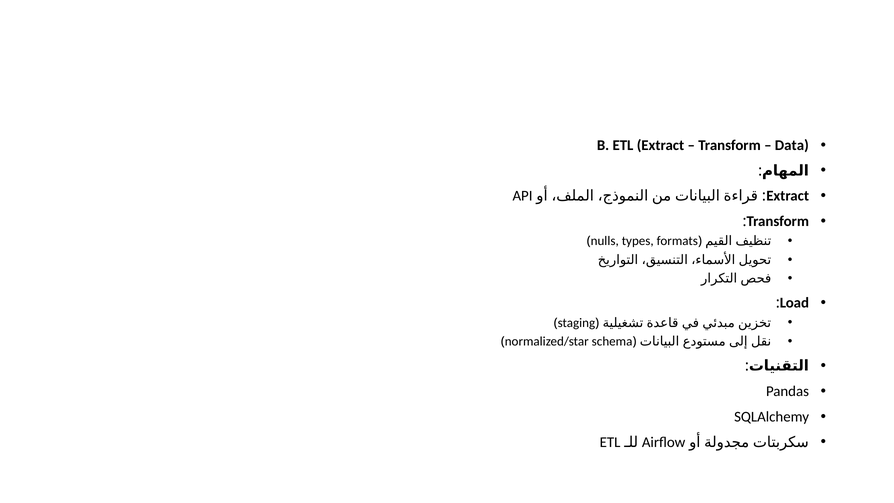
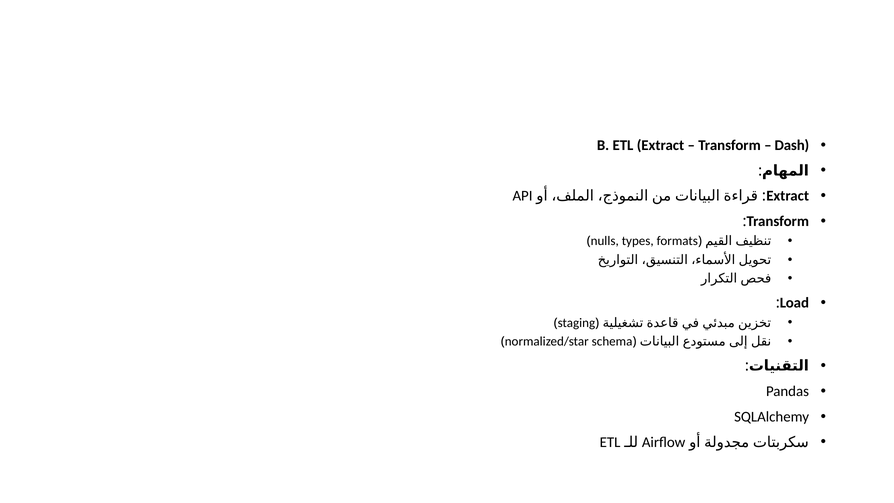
Data: Data -> Dash
